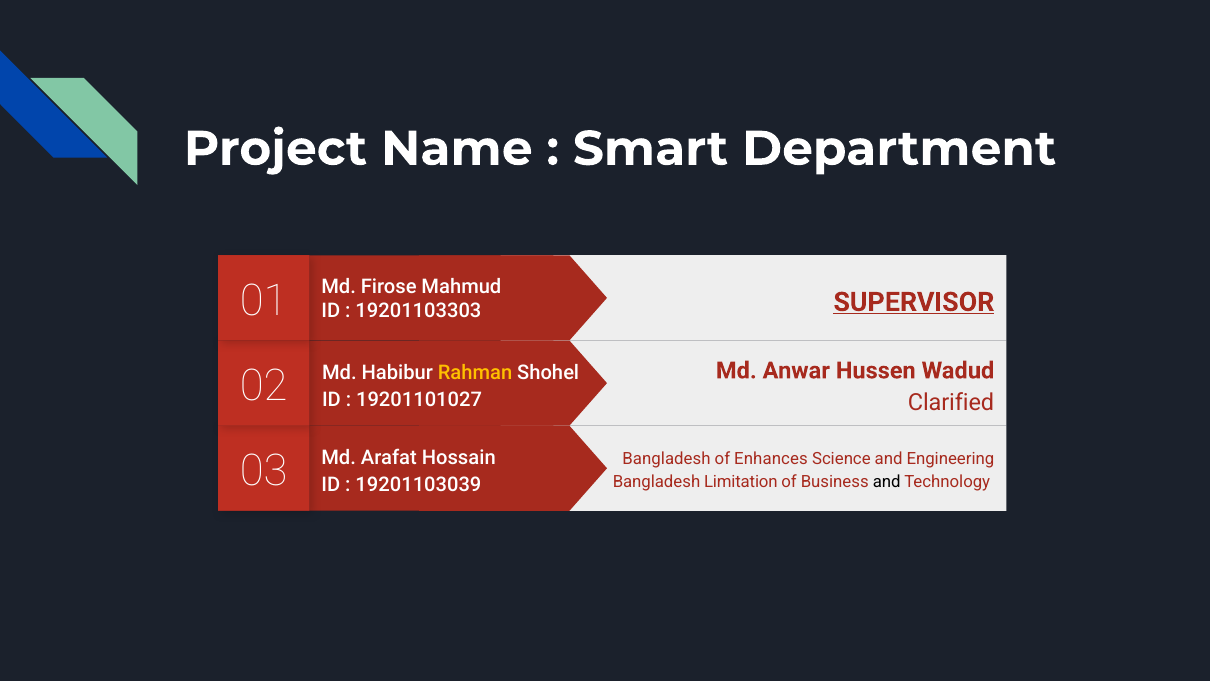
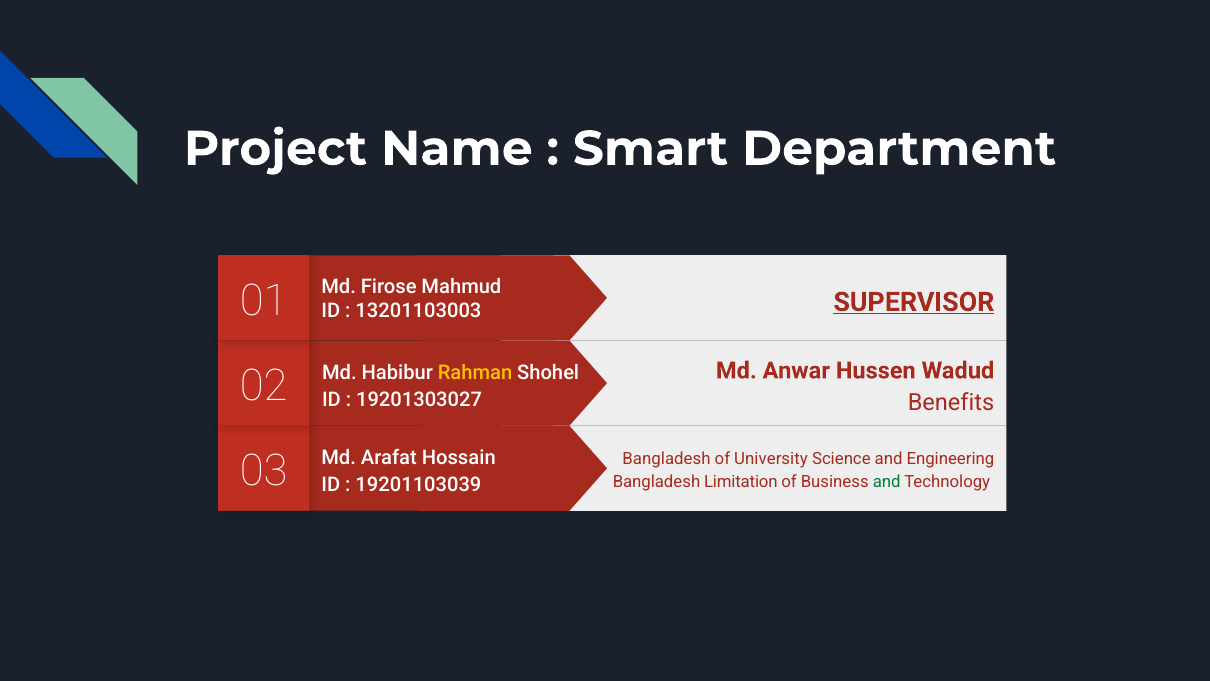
19201103303: 19201103303 -> 13201103003
19201101027: 19201101027 -> 19201303027
Clarified: Clarified -> Benefits
Enhances: Enhances -> University
and at (887, 482) colour: black -> green
